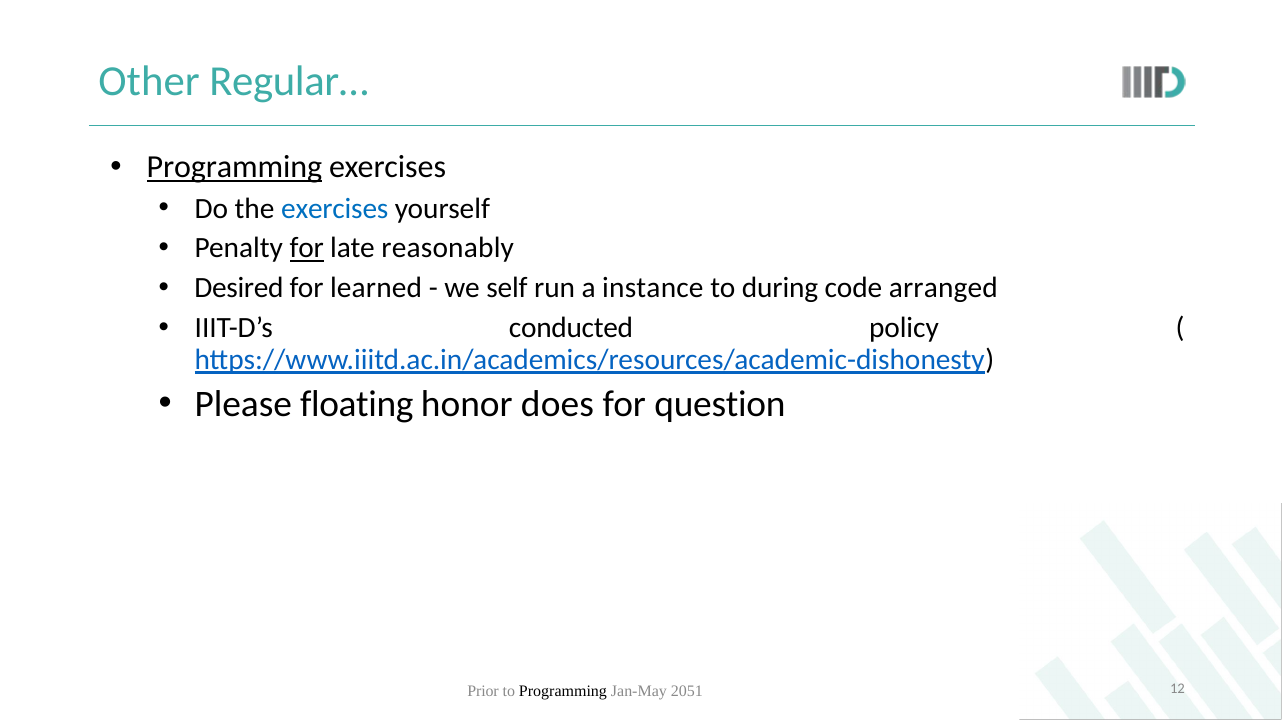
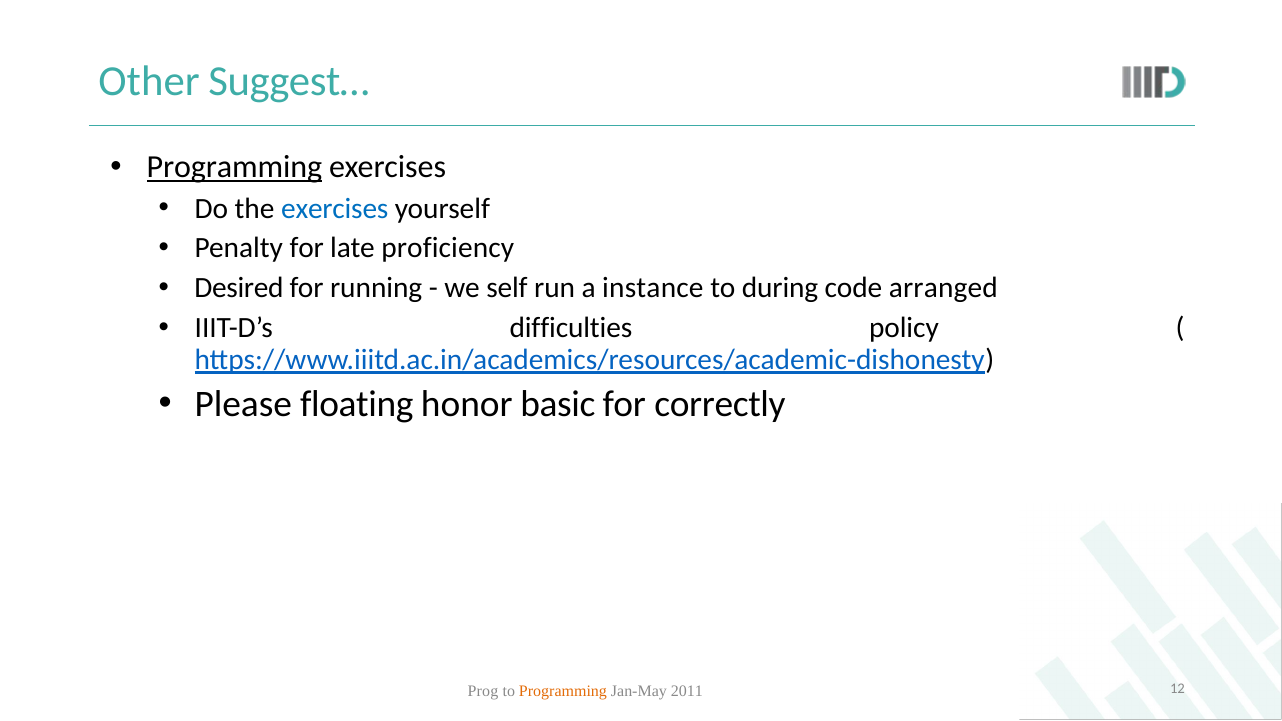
Regular…: Regular… -> Suggest…
for at (307, 248) underline: present -> none
reasonably: reasonably -> proficiency
learned: learned -> running
conducted: conducted -> difficulties
does: does -> basic
question: question -> correctly
Prior: Prior -> Prog
Programming at (563, 691) colour: black -> orange
2051: 2051 -> 2011
